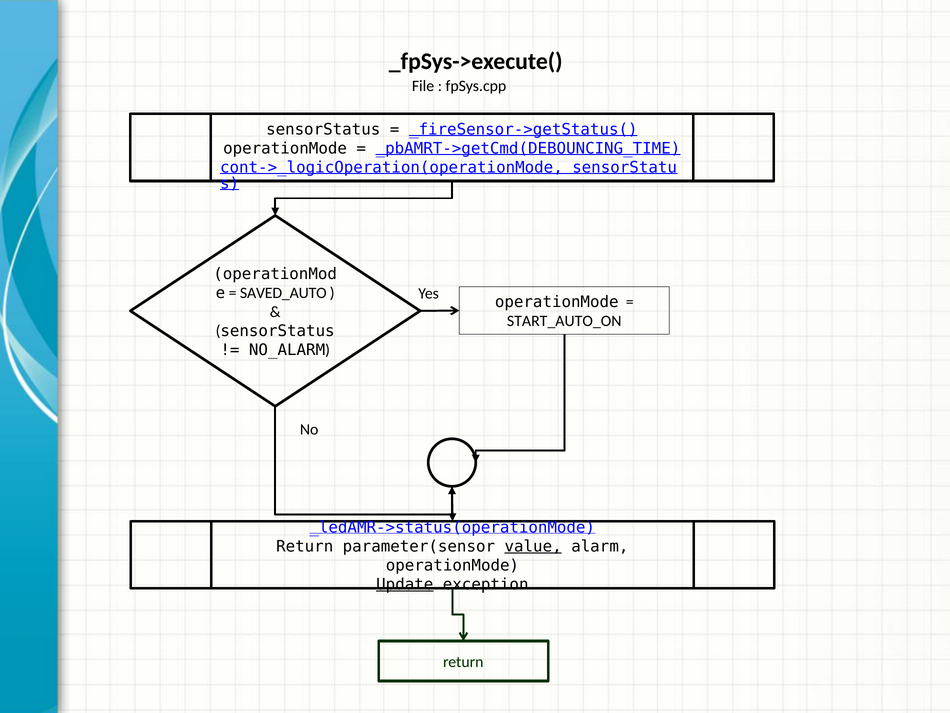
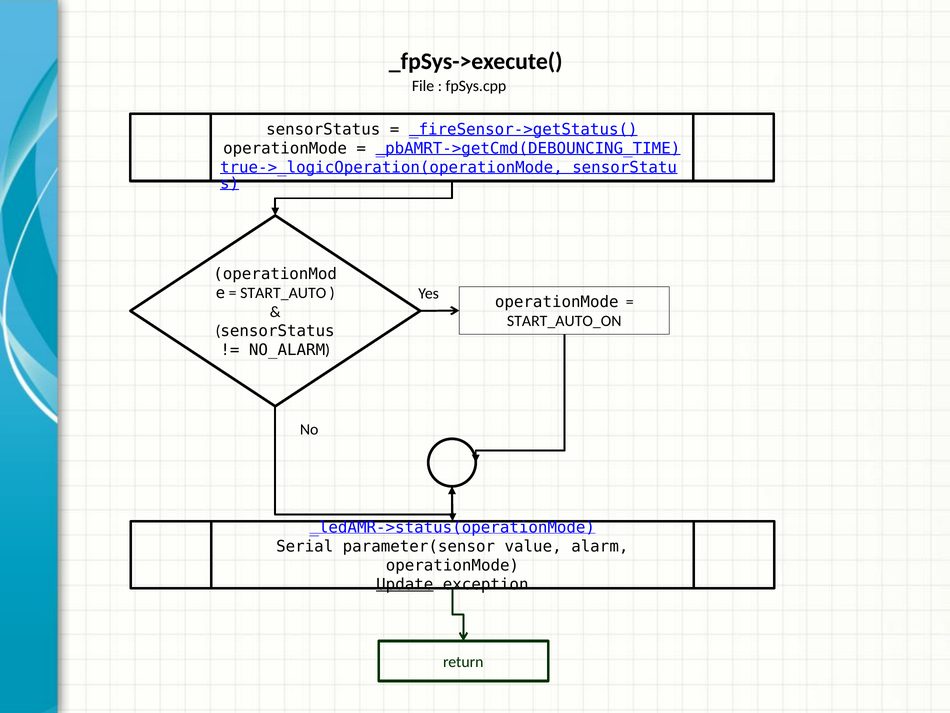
cont->_logicOperation(operationMode: cont->_logicOperation(operationMode -> true->_logicOperation(operationMode
SAVED_AUTO: SAVED_AUTO -> START_AUTO
Return at (305, 546): Return -> Serial
value underline: present -> none
